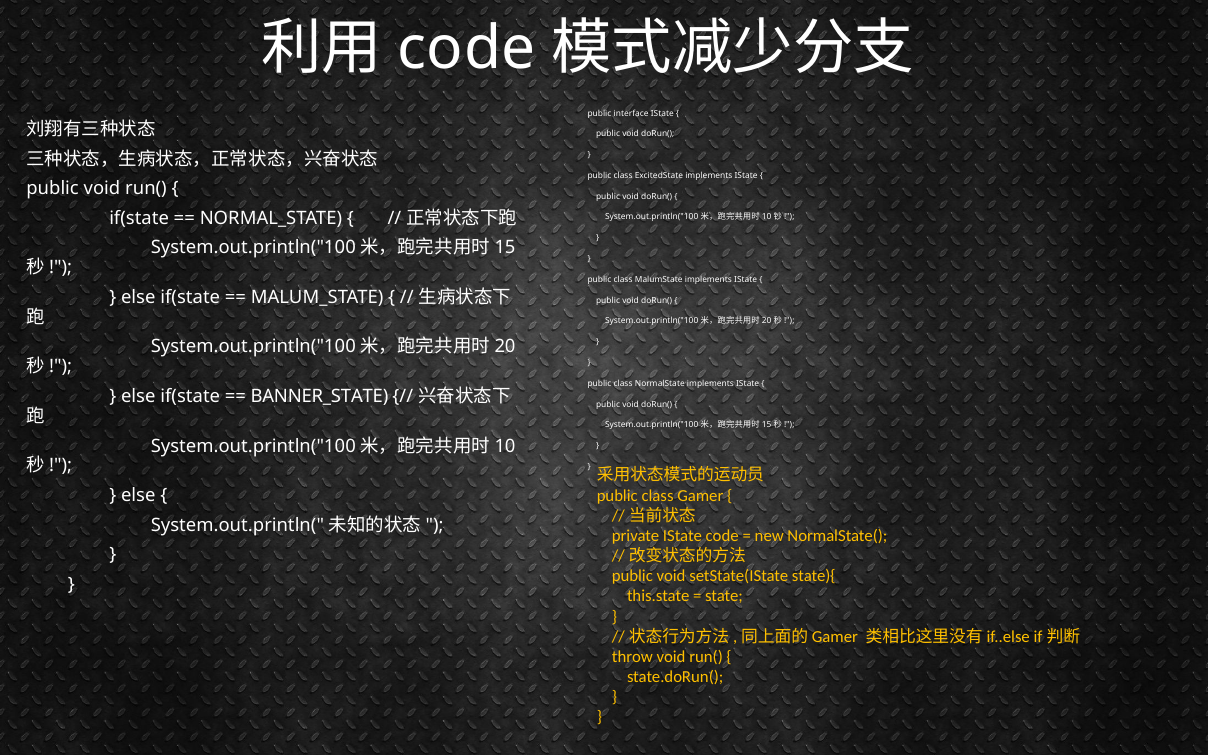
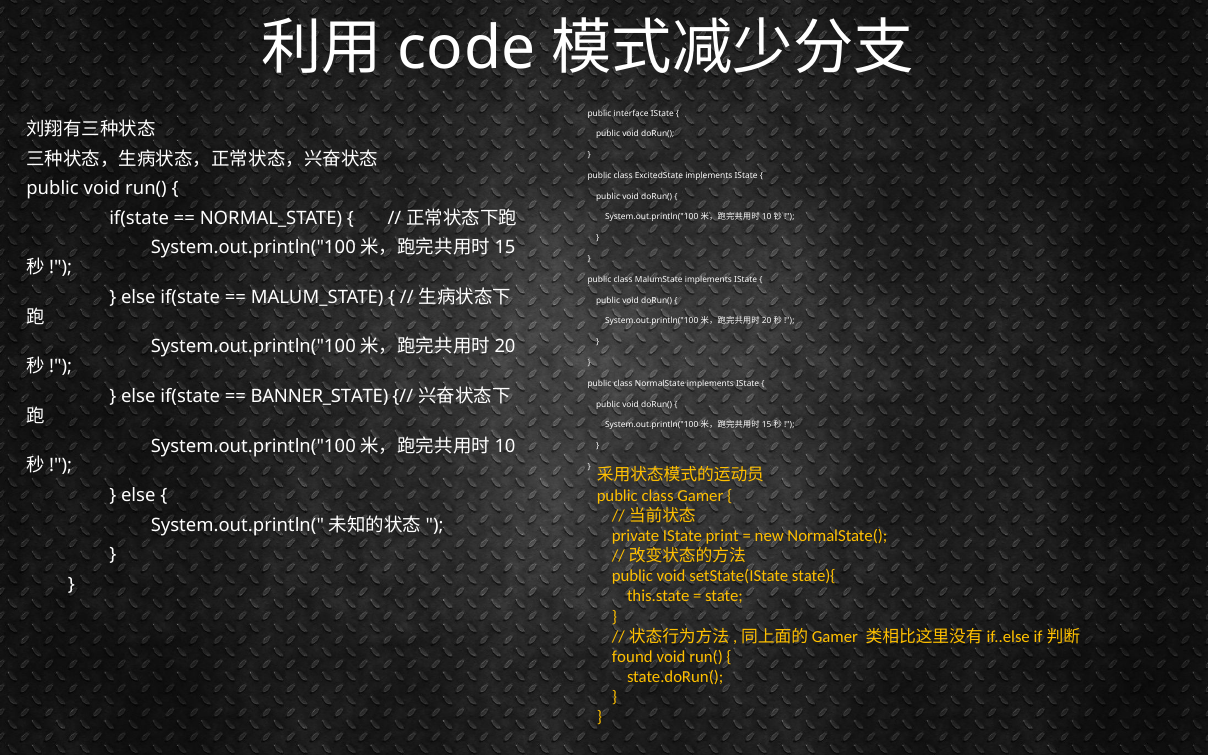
IState code: code -> print
throw: throw -> found
